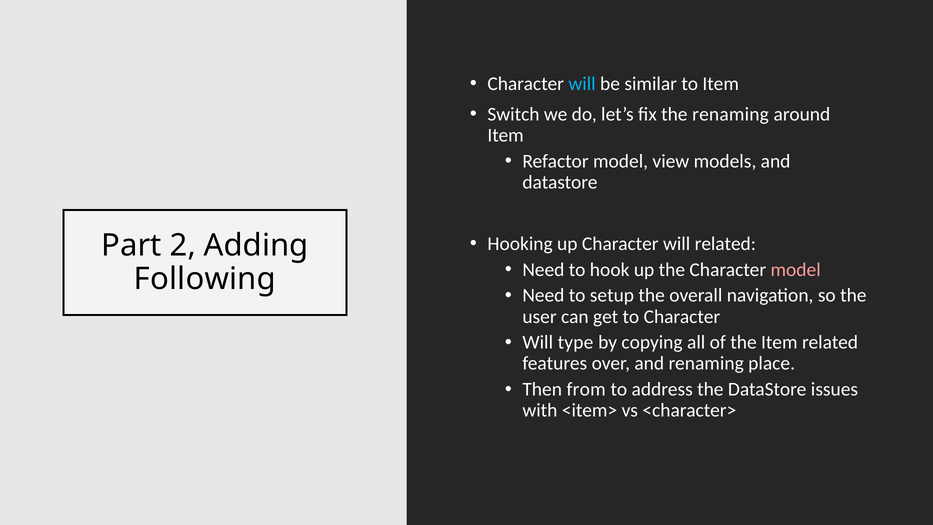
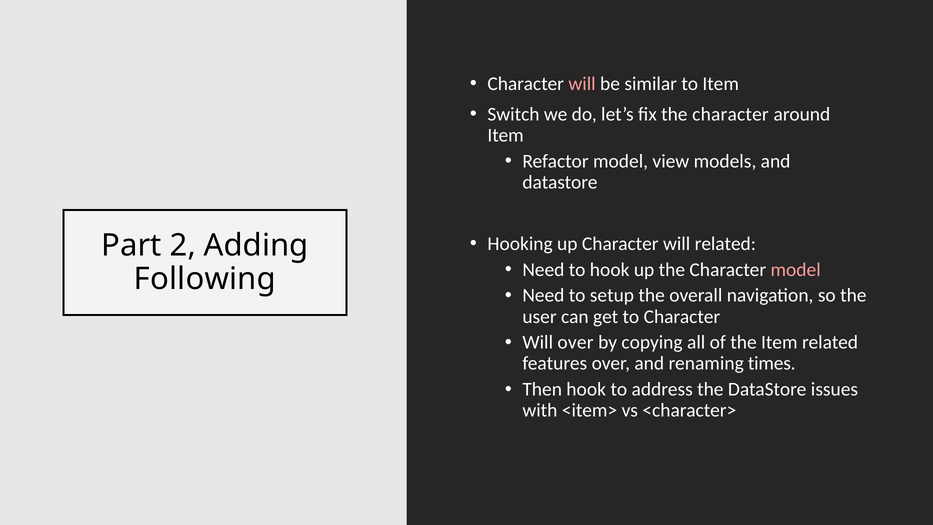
will at (582, 84) colour: light blue -> pink
fix the renaming: renaming -> character
Will type: type -> over
place: place -> times
Then from: from -> hook
